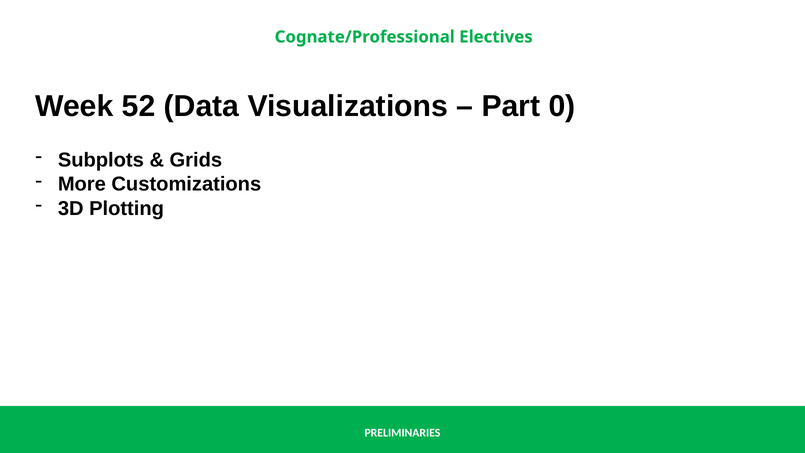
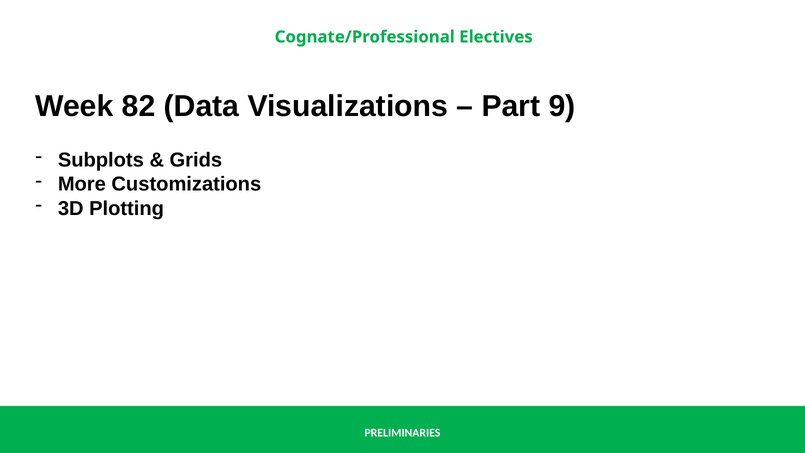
52: 52 -> 82
0: 0 -> 9
